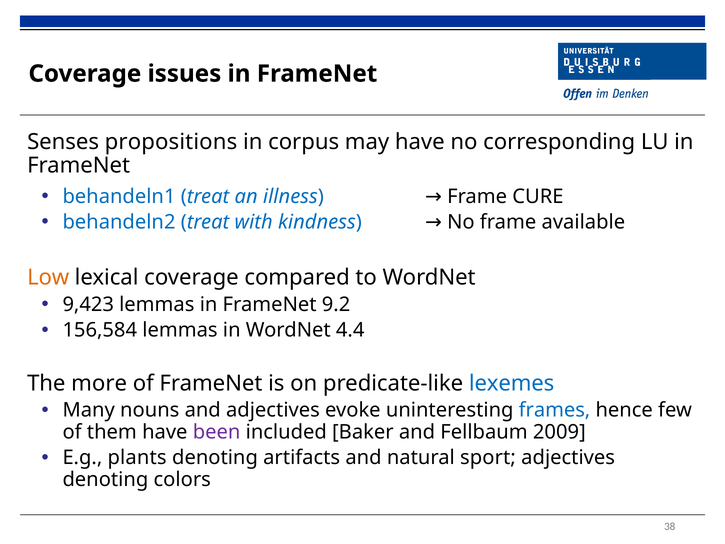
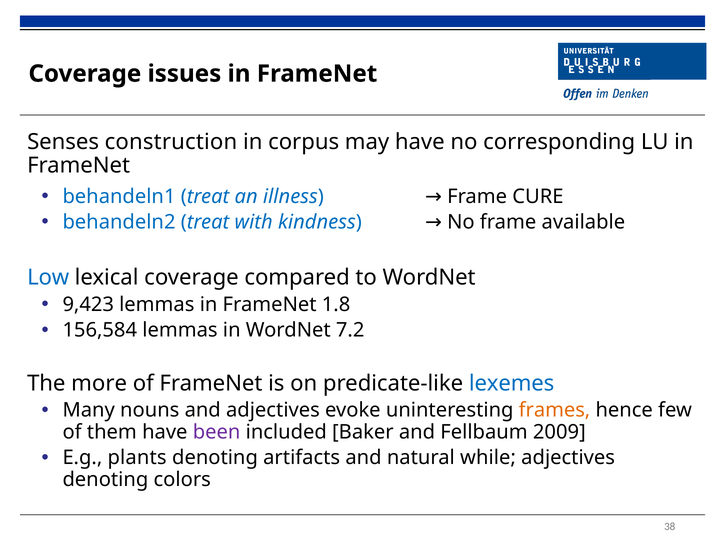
propositions: propositions -> construction
Low colour: orange -> blue
9.2: 9.2 -> 1.8
4.4: 4.4 -> 7.2
frames colour: blue -> orange
sport: sport -> while
